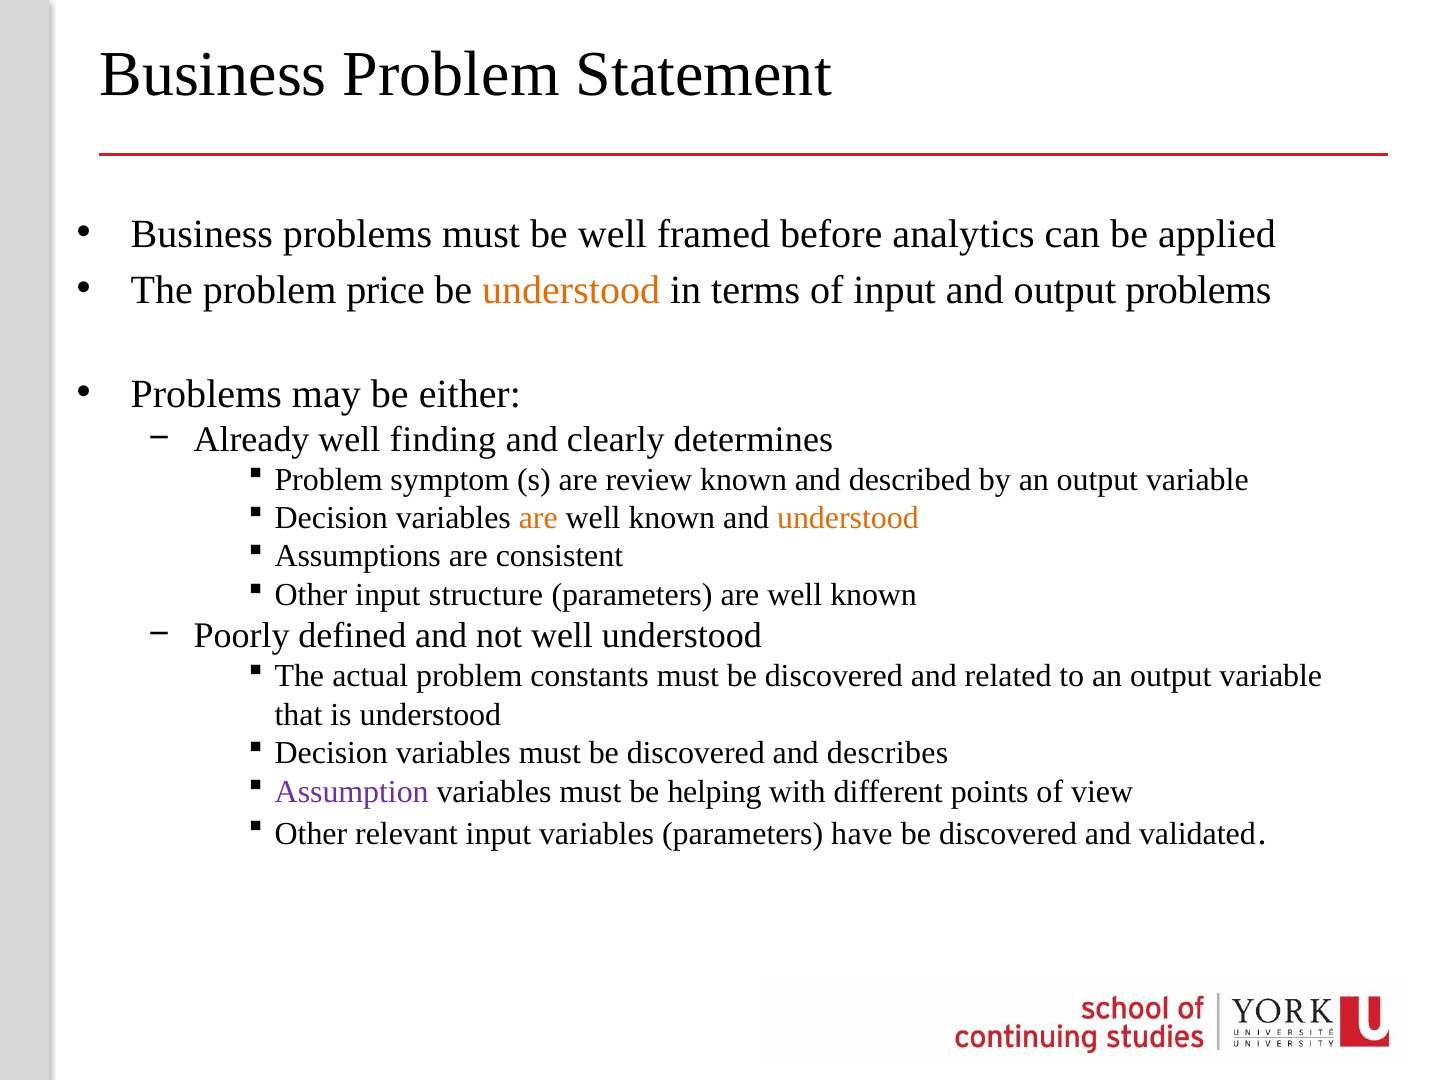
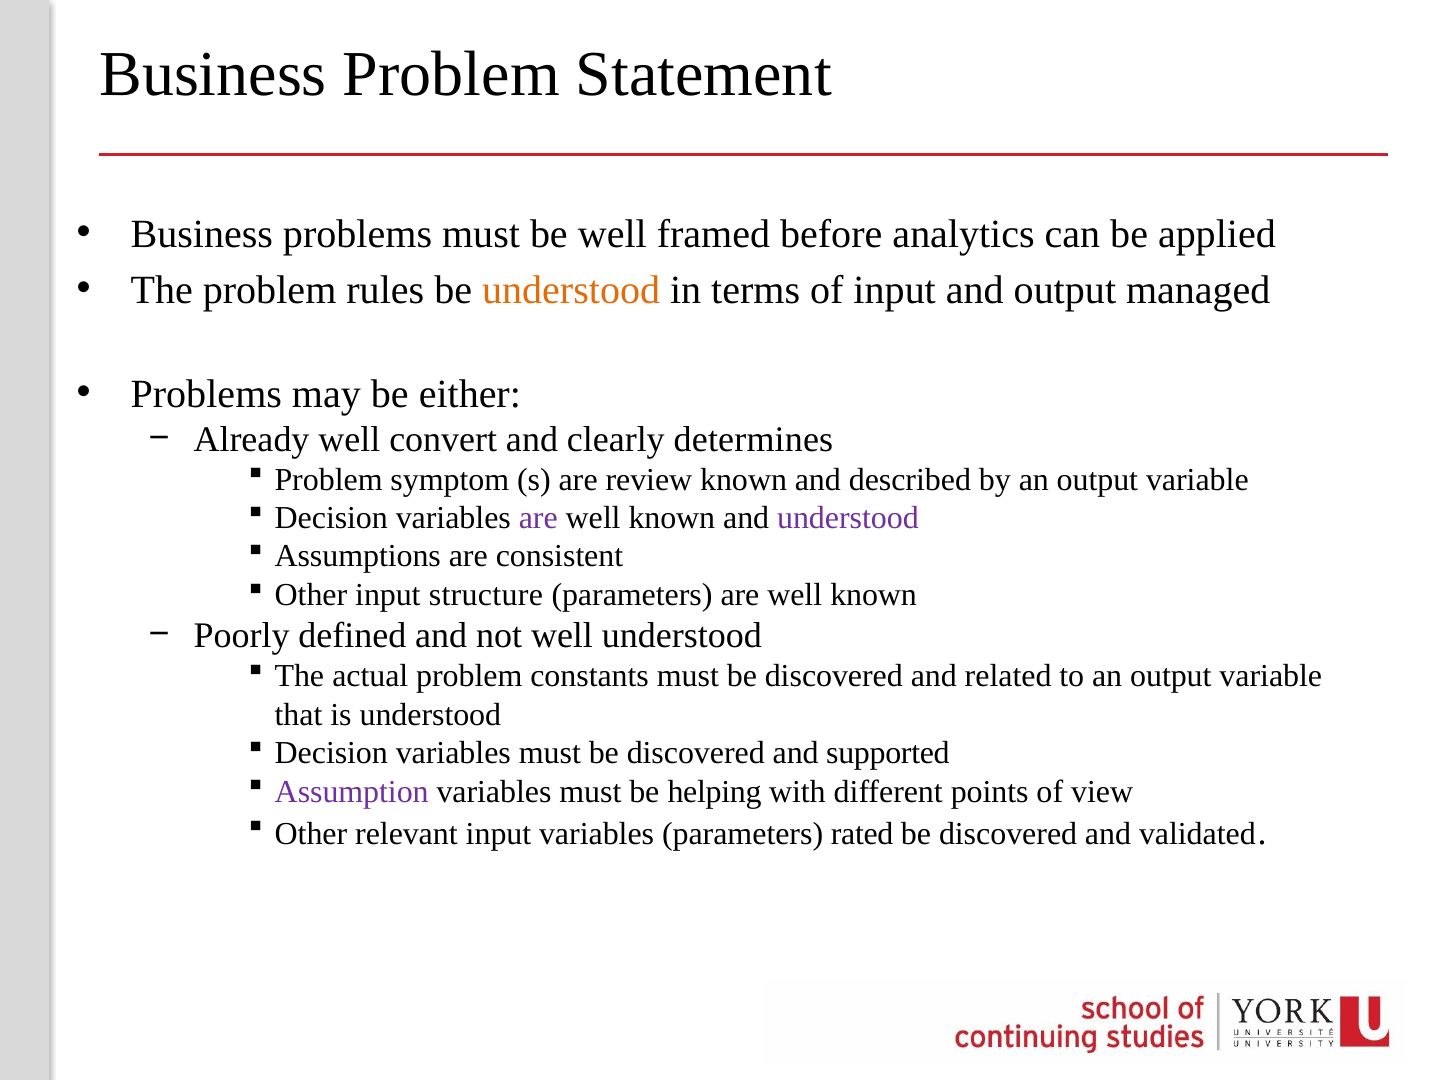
price: price -> rules
output problems: problems -> managed
finding: finding -> convert
are at (538, 518) colour: orange -> purple
understood at (848, 518) colour: orange -> purple
describes: describes -> supported
have: have -> rated
